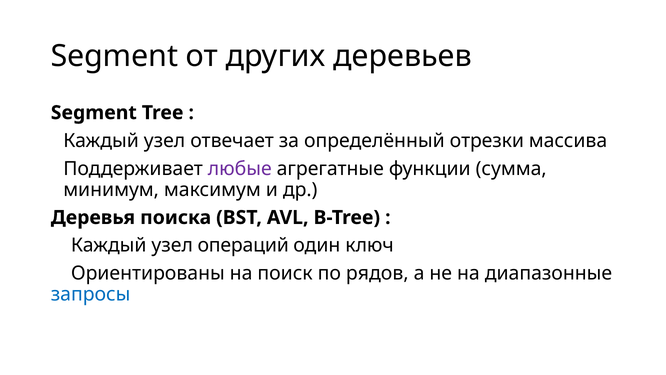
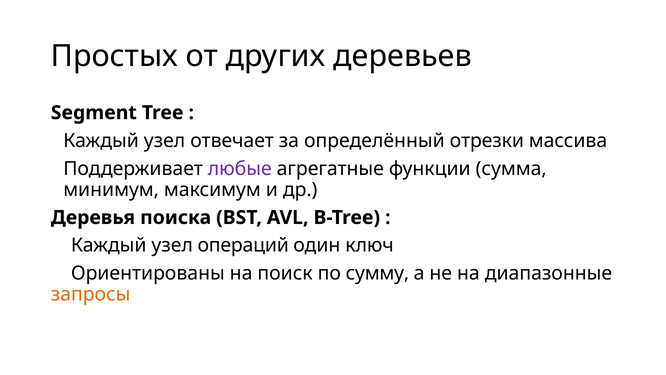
Segment at (114, 56): Segment -> Простых
рядов: рядов -> сумму
запросы colour: blue -> orange
